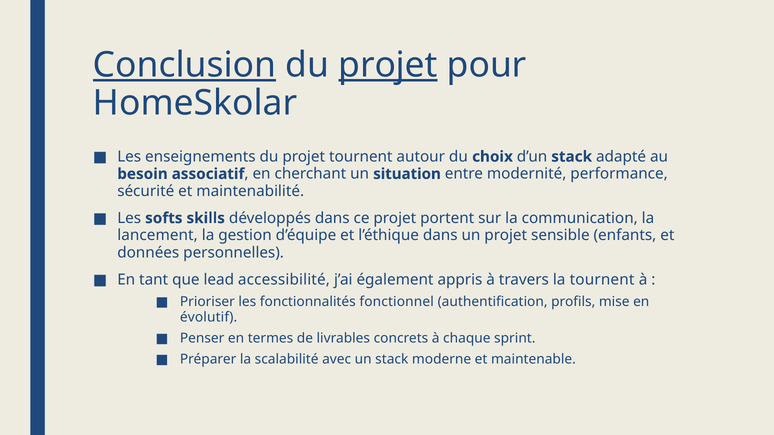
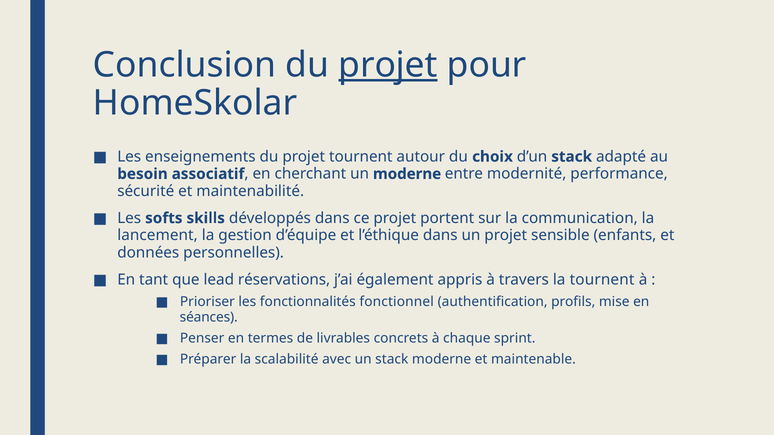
Conclusion underline: present -> none
un situation: situation -> moderne
accessibilité: accessibilité -> réservations
évolutif: évolutif -> séances
